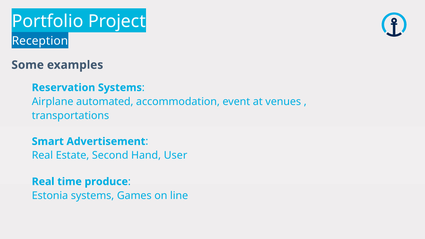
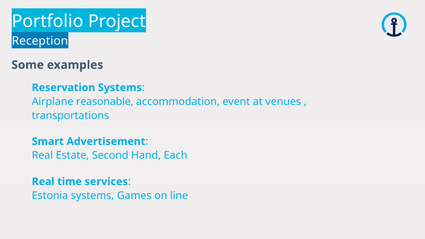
automated: automated -> reasonable
User: User -> Each
produce: produce -> services
